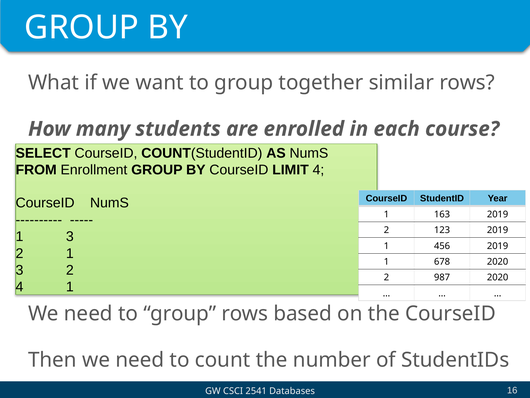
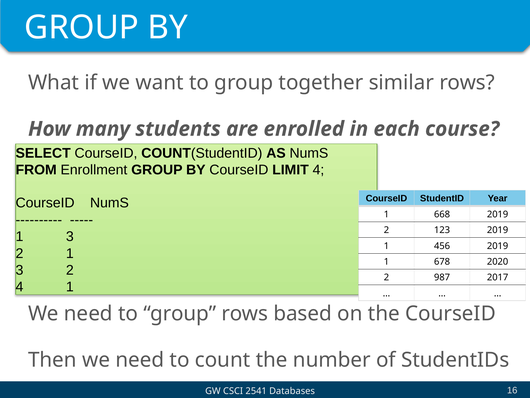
163: 163 -> 668
987 2020: 2020 -> 2017
